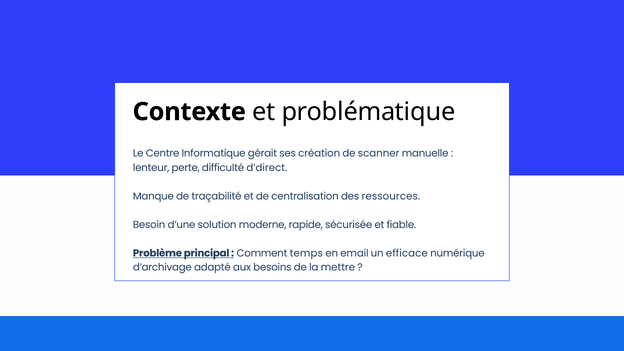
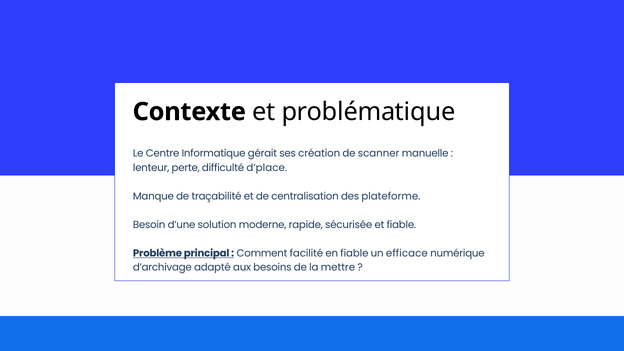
d’direct: d’direct -> d’place
ressources: ressources -> plateforme
temps: temps -> facilité
en email: email -> fiable
